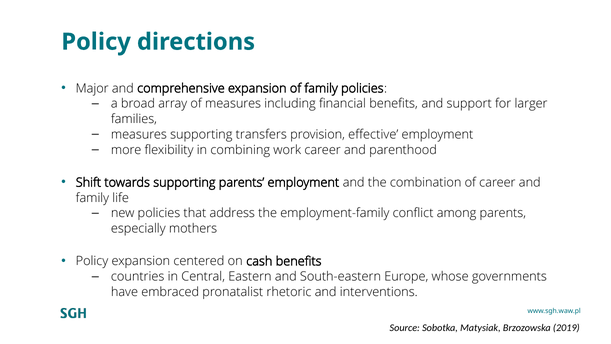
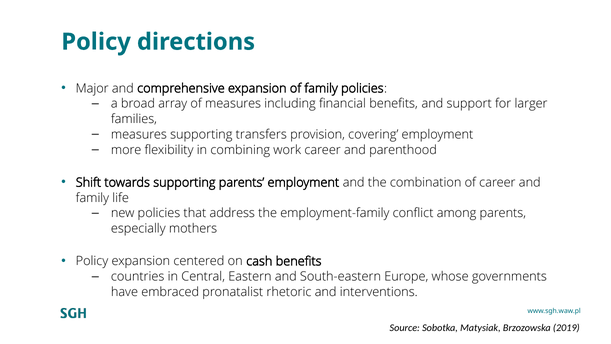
effective: effective -> covering
